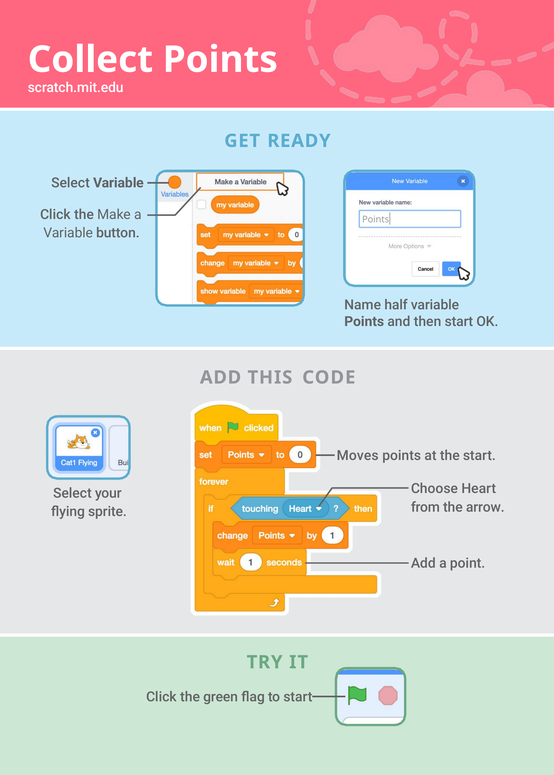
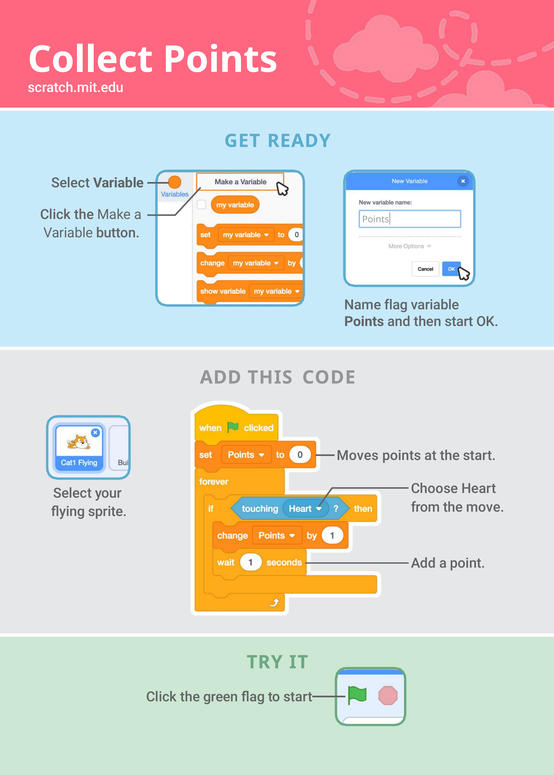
Name half: half -> flag
arrow: arrow -> move
